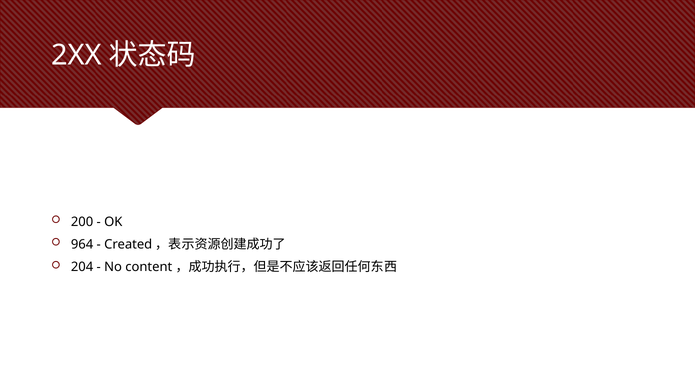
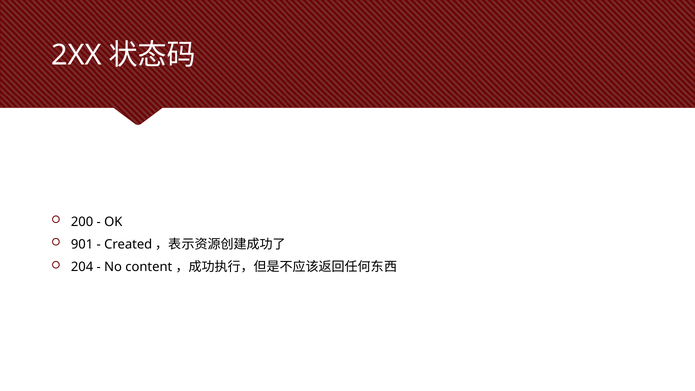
964: 964 -> 901
